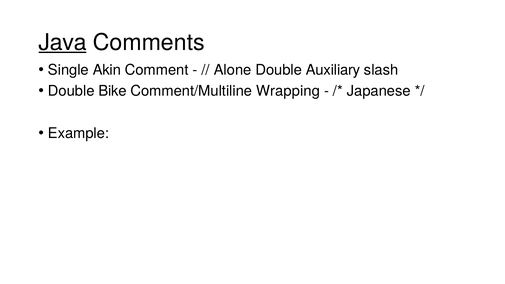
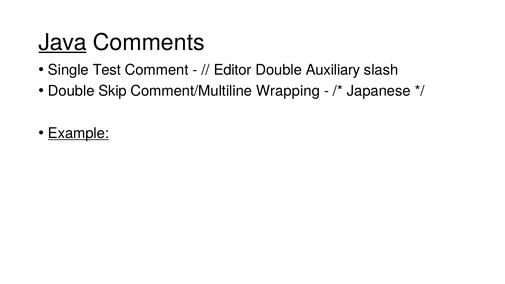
Akin: Akin -> Test
Alone: Alone -> Editor
Bike: Bike -> Skip
Example underline: none -> present
